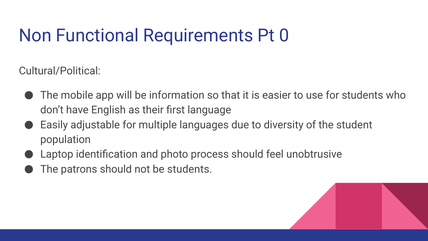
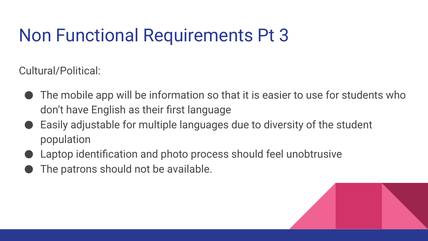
0: 0 -> 3
be students: students -> available
